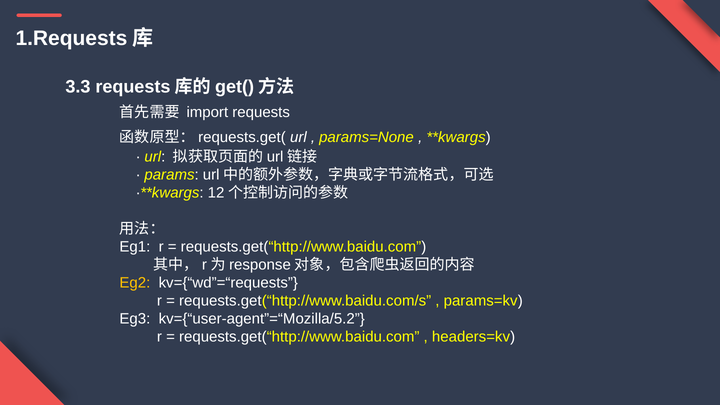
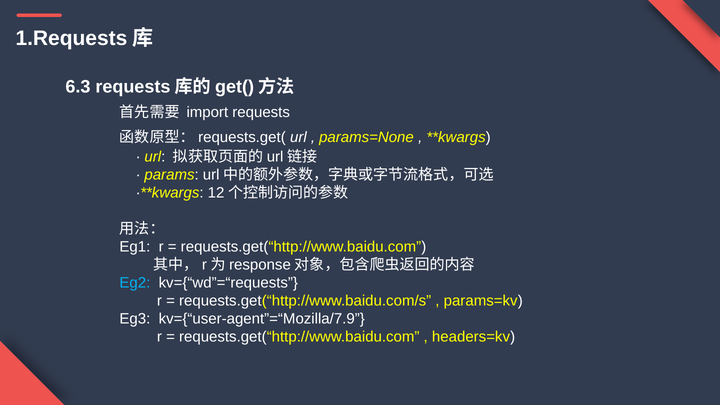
3.3: 3.3 -> 6.3
Eg2 colour: yellow -> light blue
kv={“user-agent”=“Mozilla/5.2: kv={“user-agent”=“Mozilla/5.2 -> kv={“user-agent”=“Mozilla/7.9
